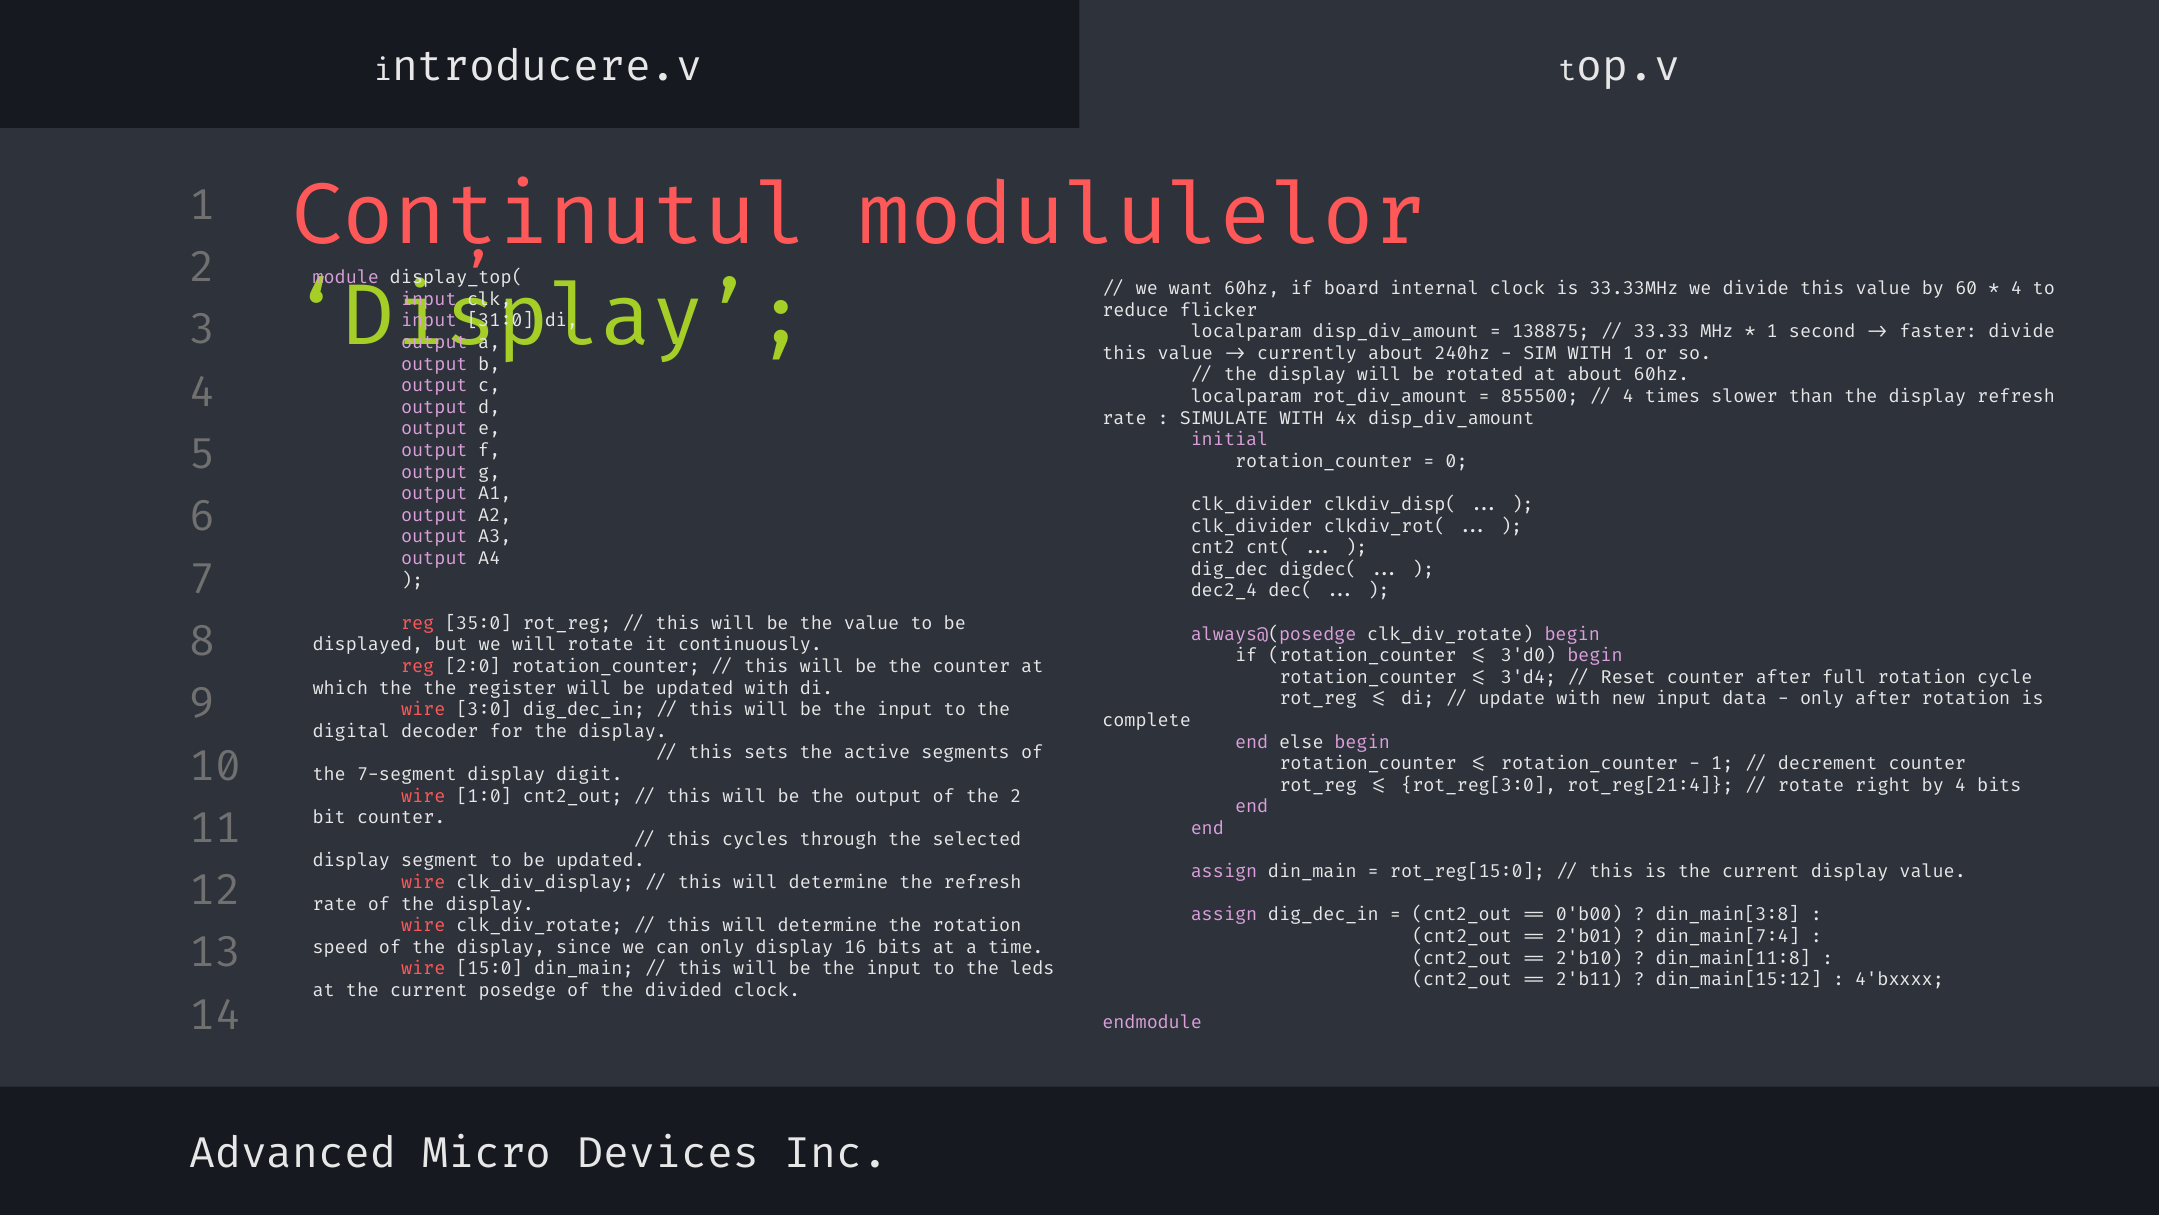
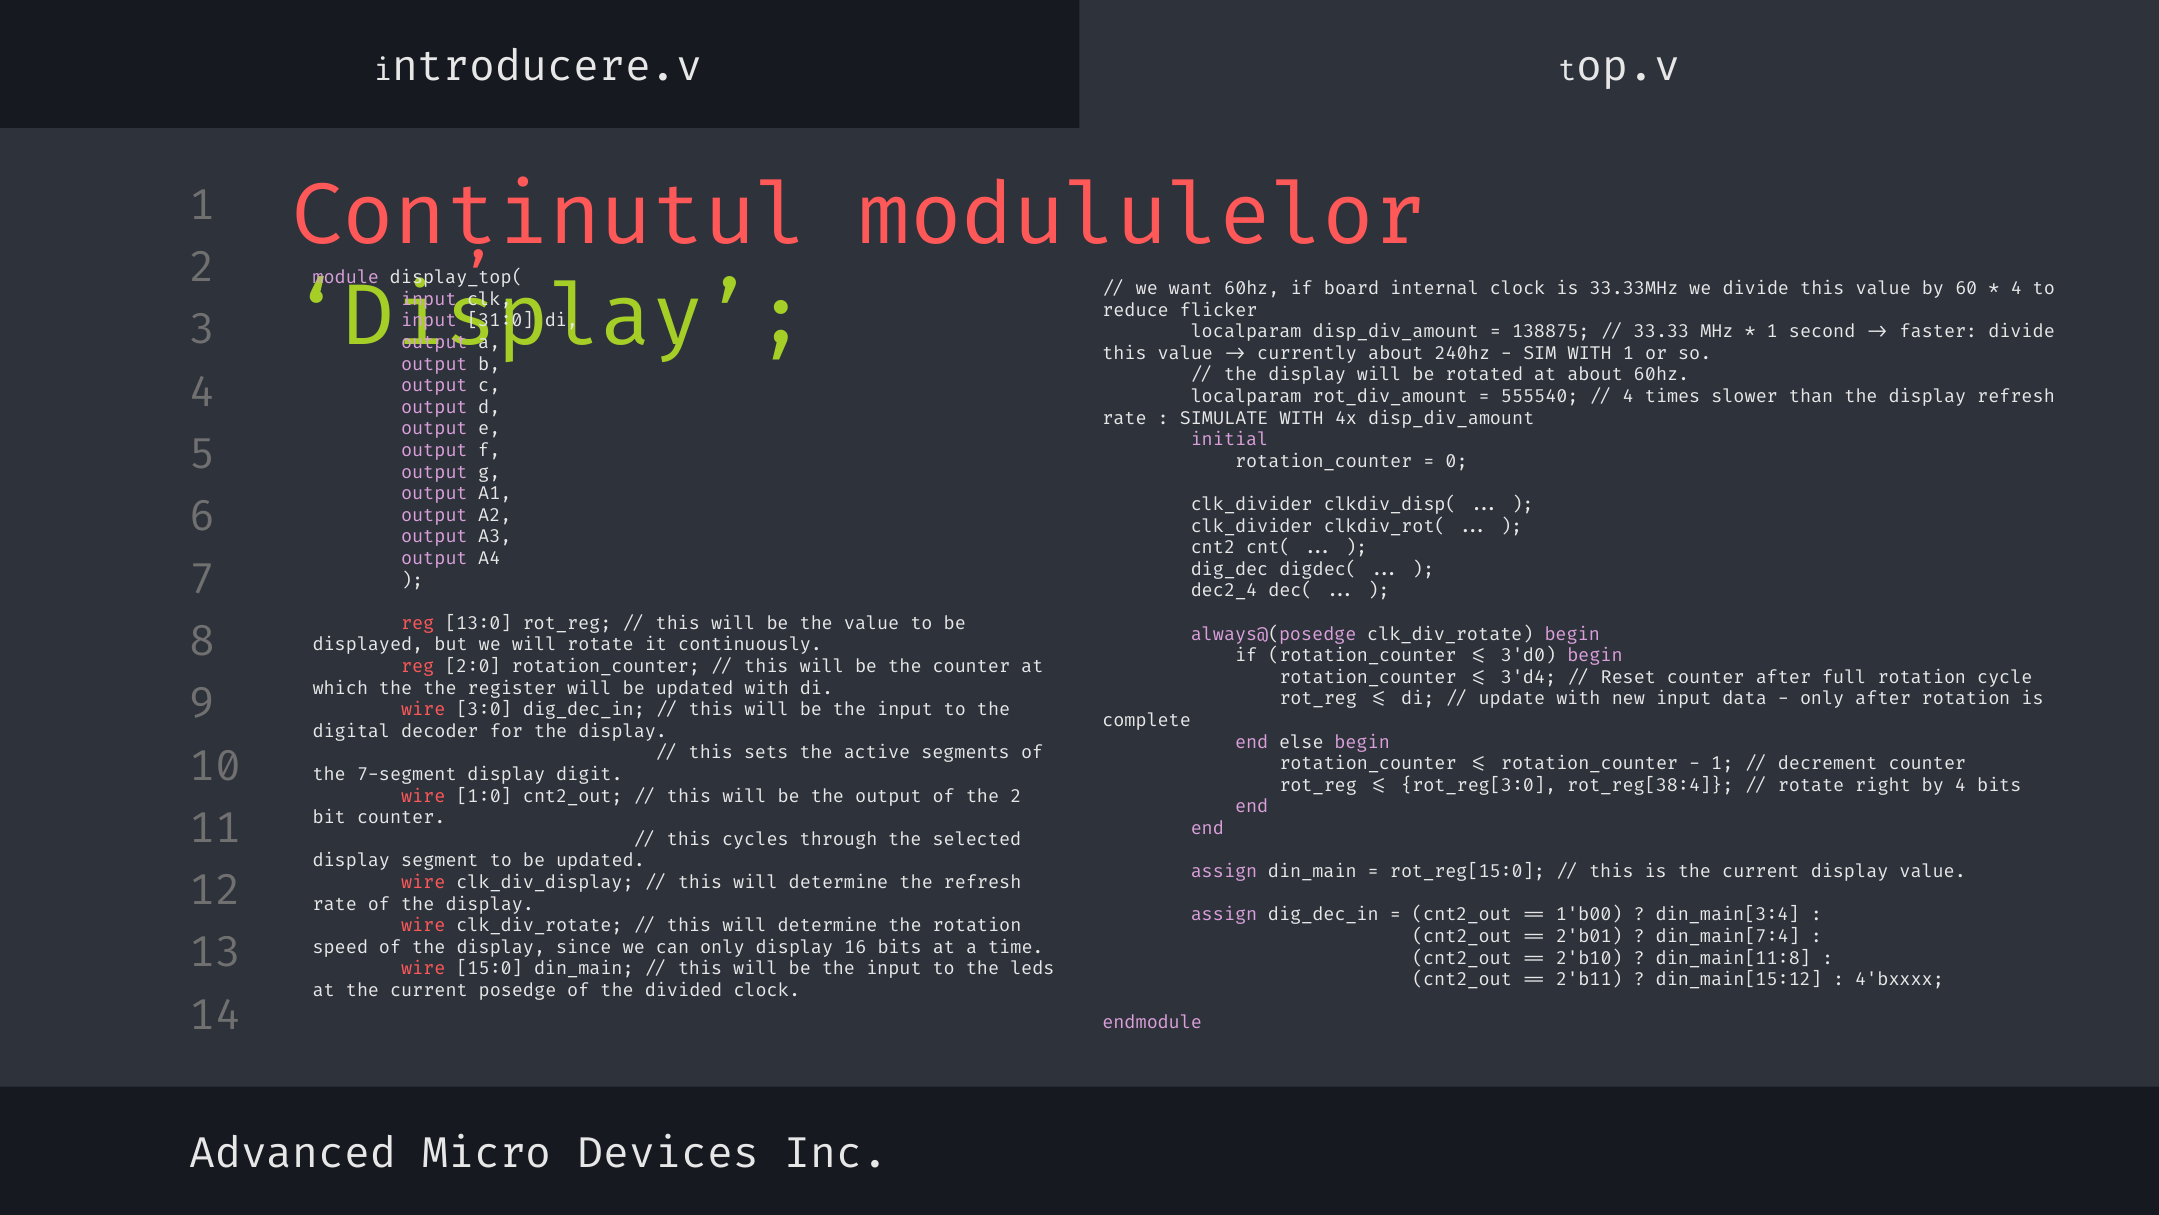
855500: 855500 -> 555540
35:0: 35:0 -> 13:0
rot_reg[21:4: rot_reg[21:4 -> rot_reg[38:4
0'b00: 0'b00 -> 1'b00
din_main[3:8: din_main[3:8 -> din_main[3:4
